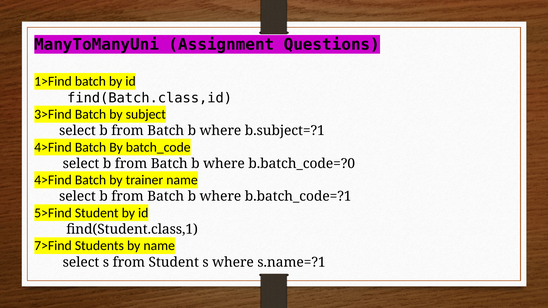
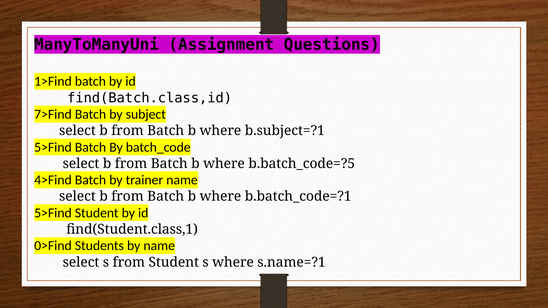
3>Find: 3>Find -> 7>Find
4>Find at (53, 147): 4>Find -> 5>Find
b.batch_code=?0: b.batch_code=?0 -> b.batch_code=?5
7>Find: 7>Find -> 0>Find
